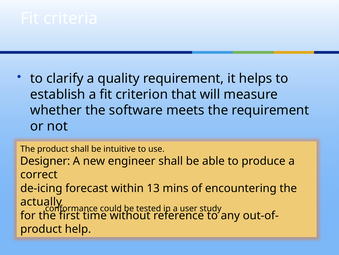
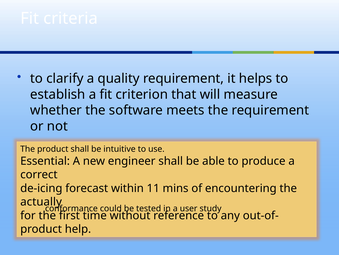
Designer: Designer -> Essential
13: 13 -> 11
